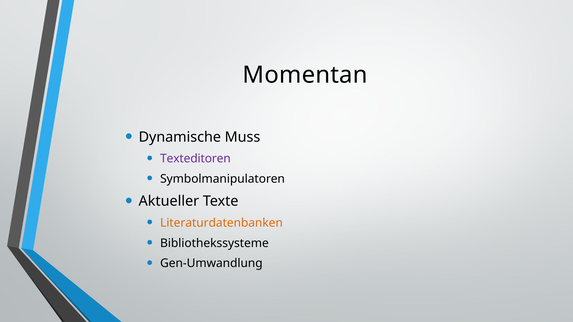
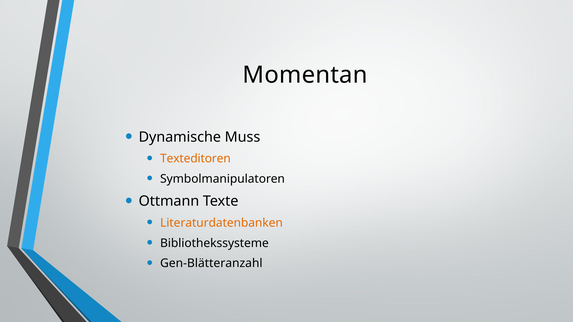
Texteditoren colour: purple -> orange
Aktueller: Aktueller -> Ottmann
Gen-Umwandlung: Gen-Umwandlung -> Gen-Blätteranzahl
